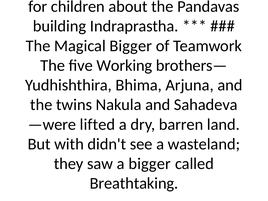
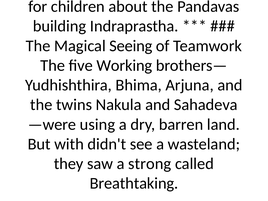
Magical Bigger: Bigger -> Seeing
lifted: lifted -> using
a bigger: bigger -> strong
